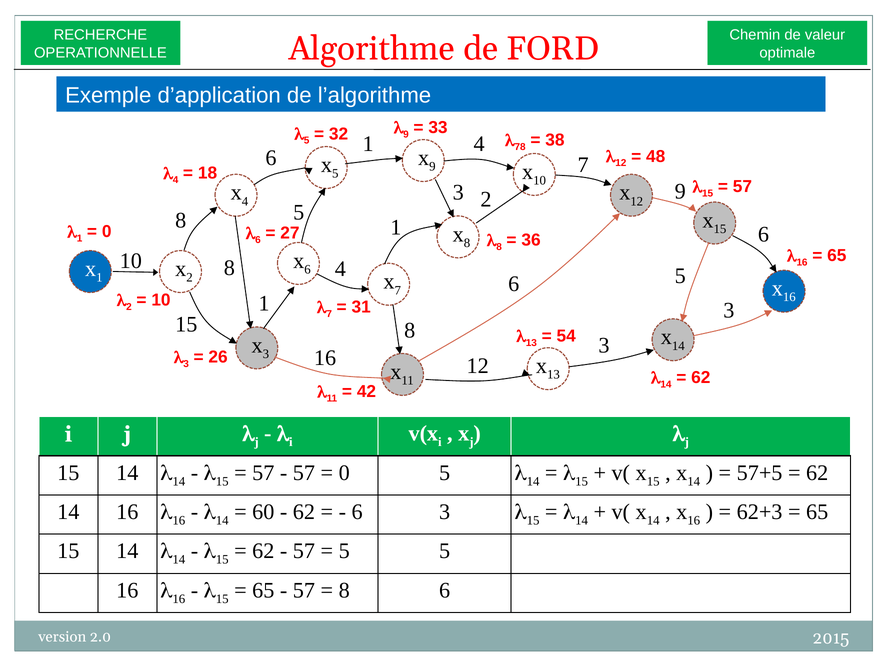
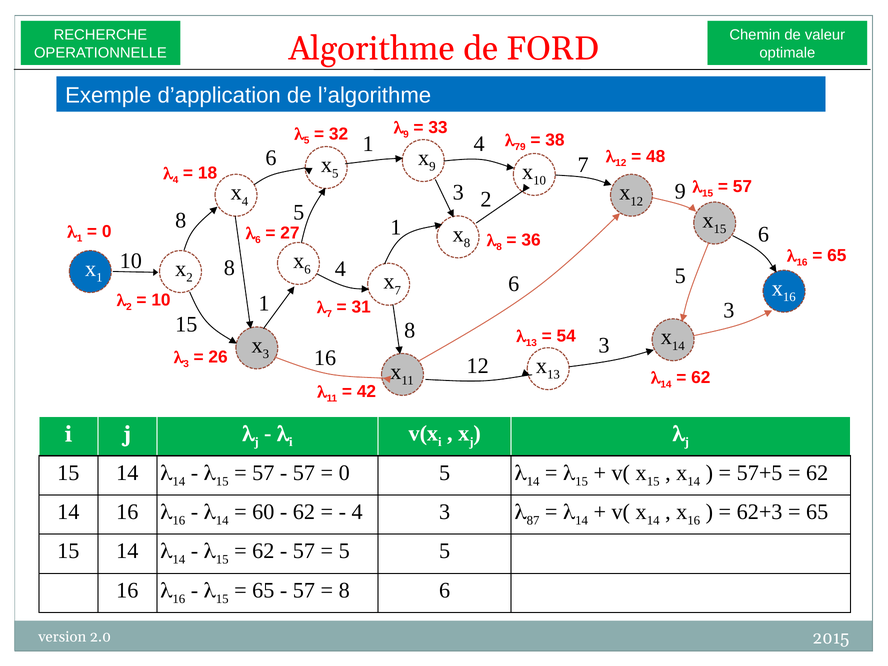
78: 78 -> 79
6 at (357, 512): 6 -> 4
15 at (533, 521): 15 -> 87
